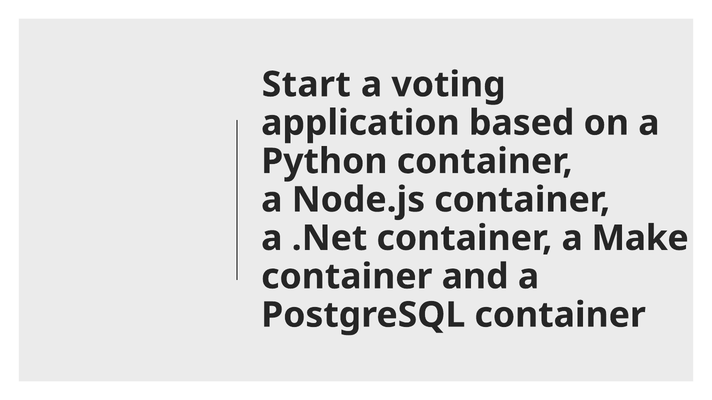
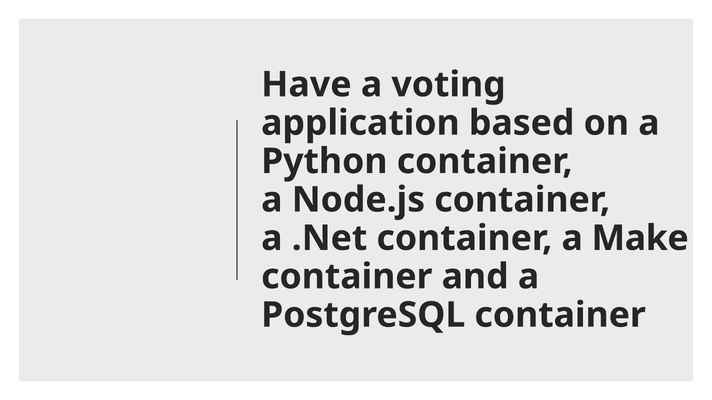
Start: Start -> Have
